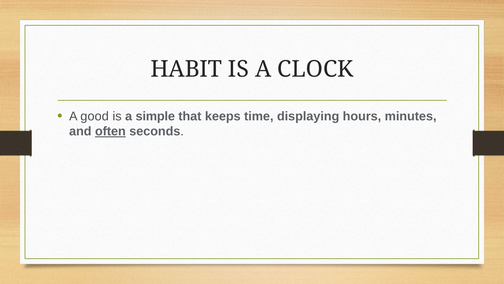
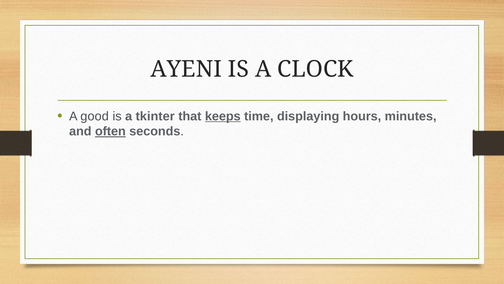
HABIT: HABIT -> AYENI
simple: simple -> tkinter
keeps underline: none -> present
